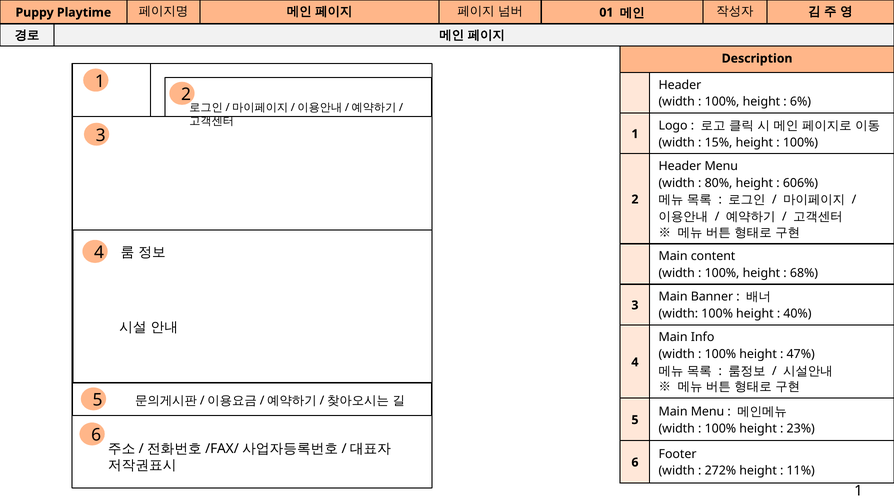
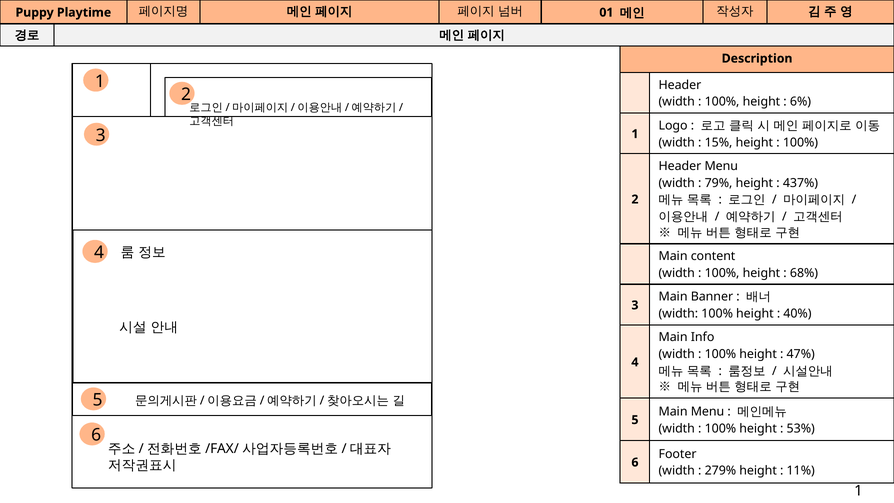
80%: 80% -> 79%
606%: 606% -> 437%
23%: 23% -> 53%
272%: 272% -> 279%
